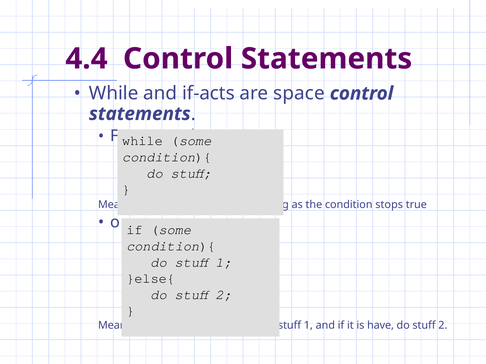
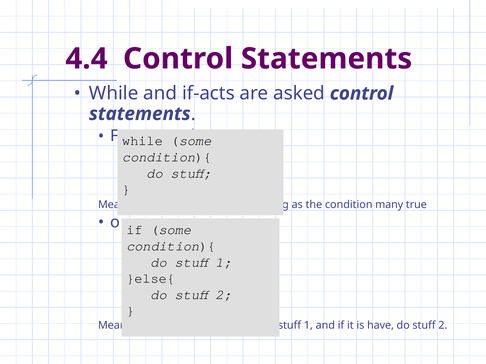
space: space -> asked
stops: stops -> many
